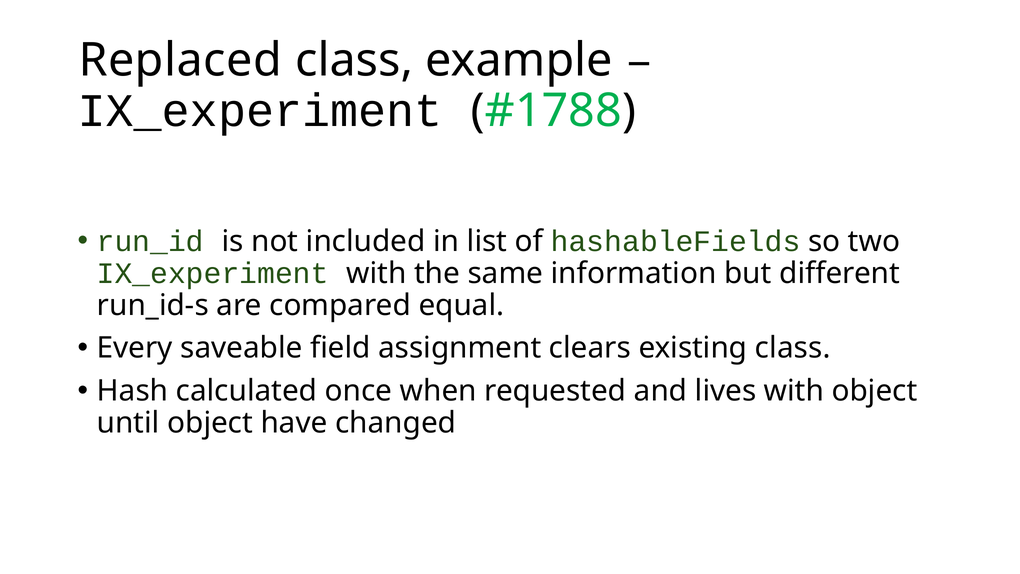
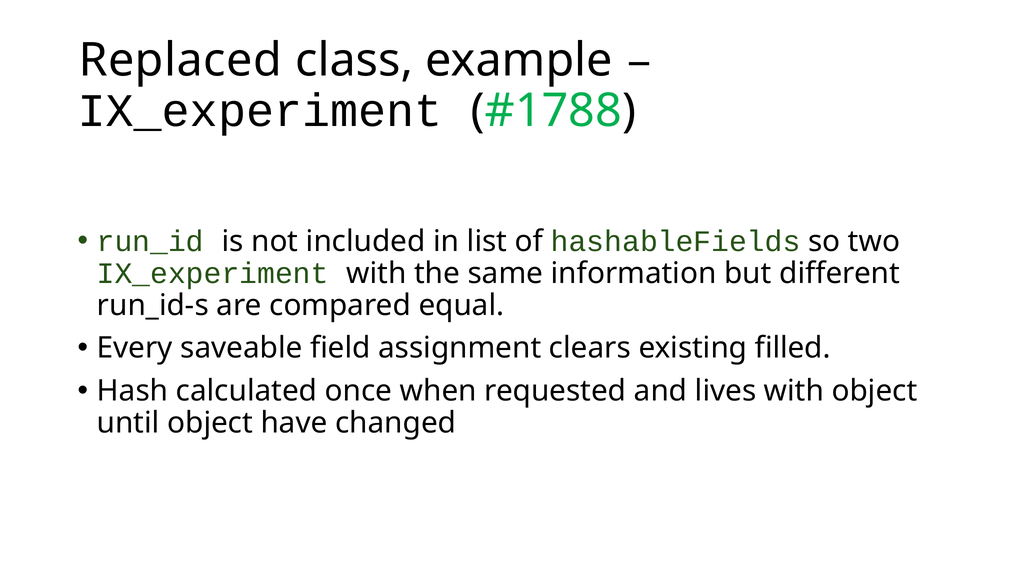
existing class: class -> filled
